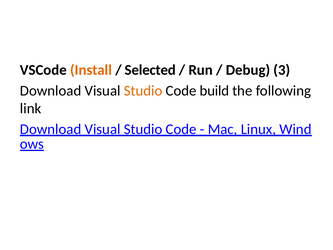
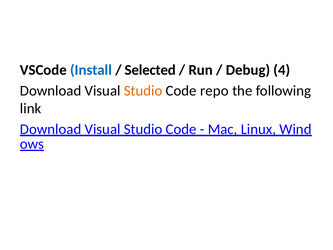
Install colour: orange -> blue
3: 3 -> 4
build: build -> repo
